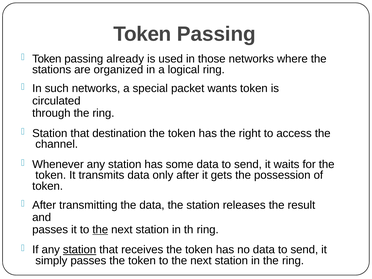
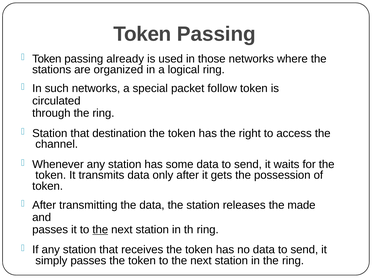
wants: wants -> follow
result: result -> made
station at (80, 250) underline: present -> none
